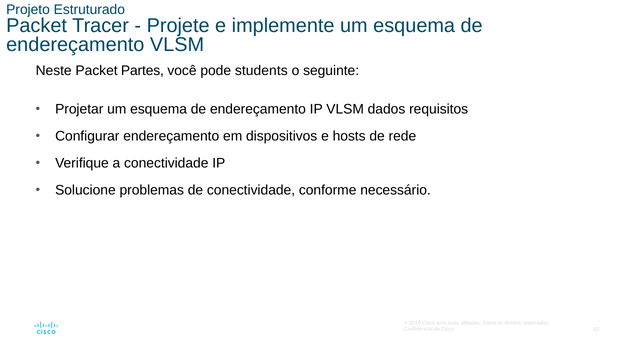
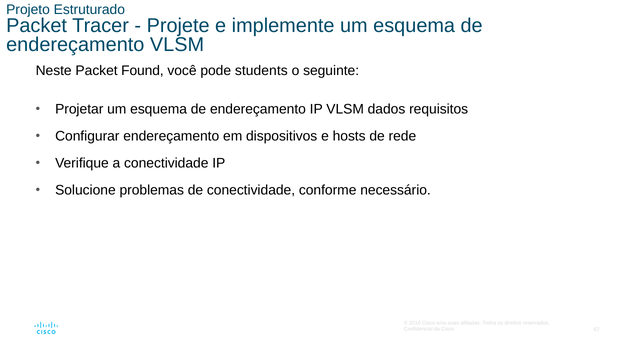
Partes: Partes -> Found
